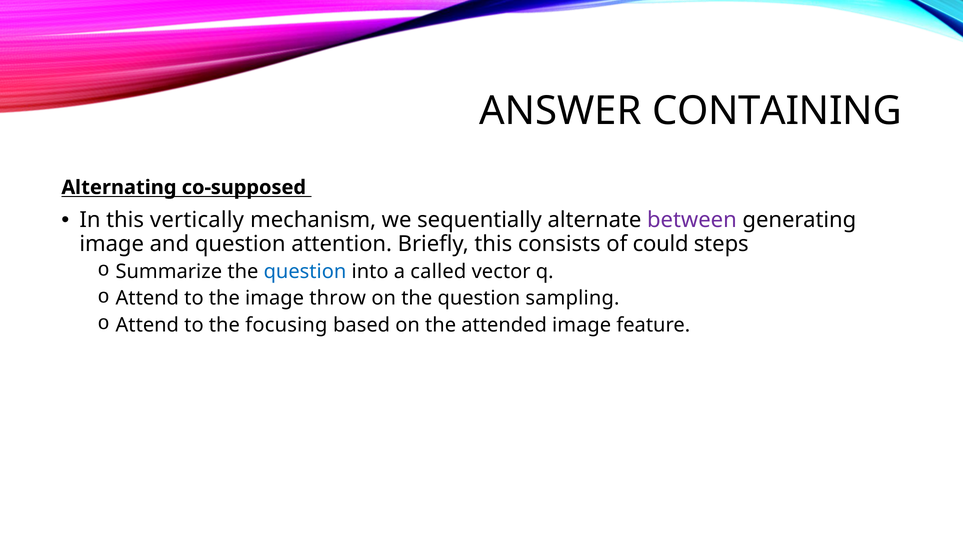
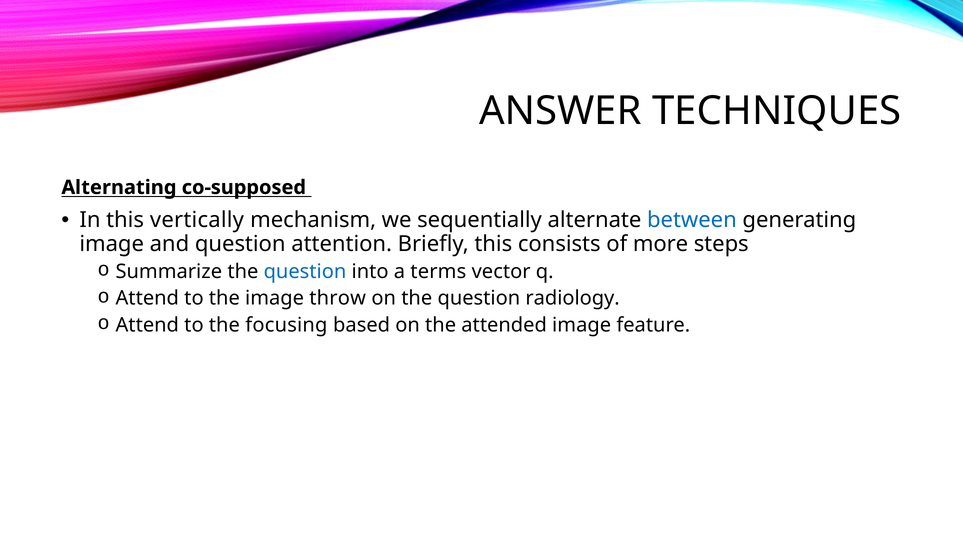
CONTAINING: CONTAINING -> TECHNIQUES
between colour: purple -> blue
could: could -> more
called: called -> terms
sampling: sampling -> radiology
